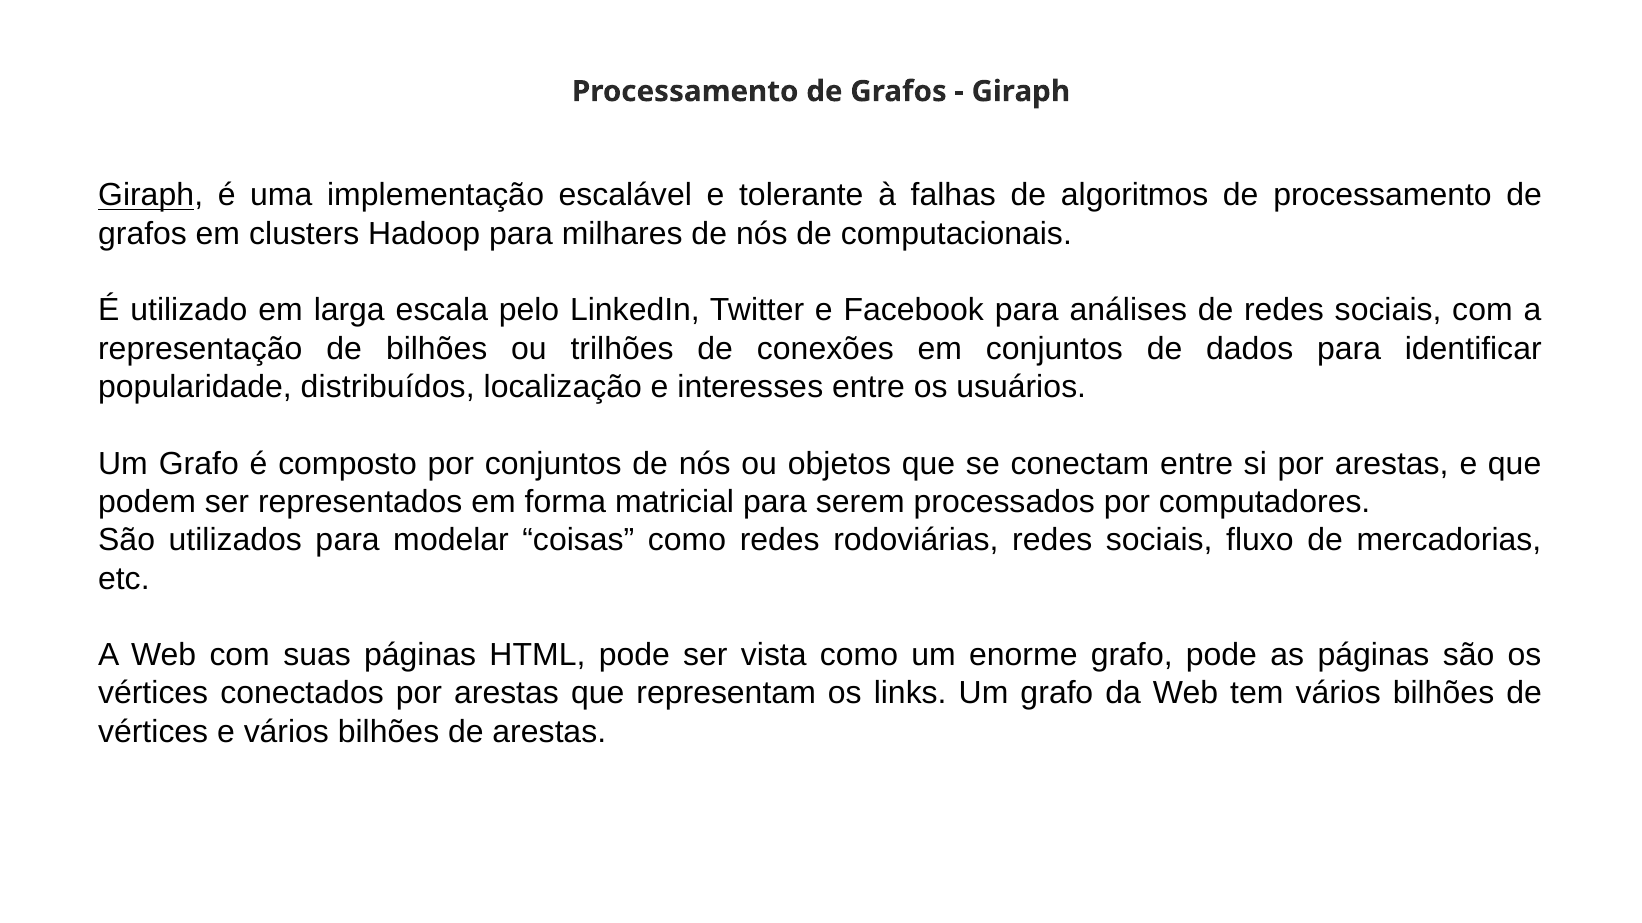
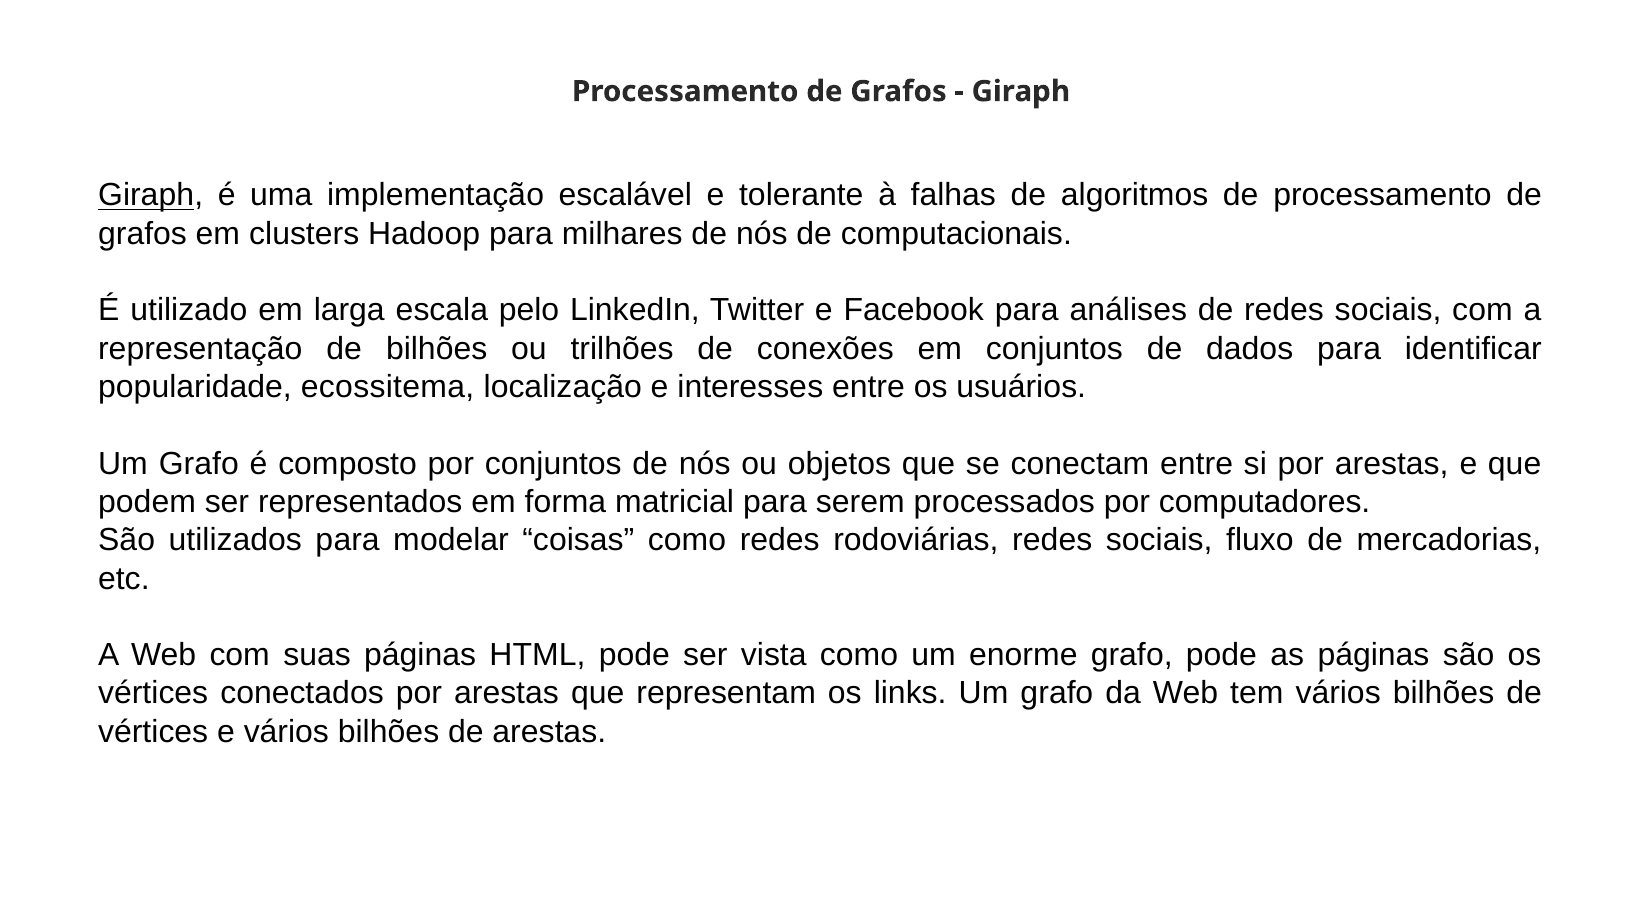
distribuídos: distribuídos -> ecossitema
